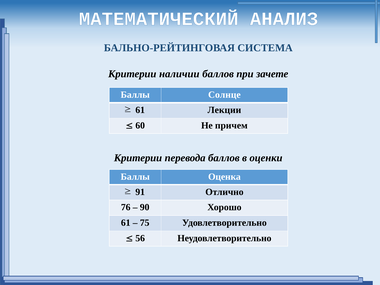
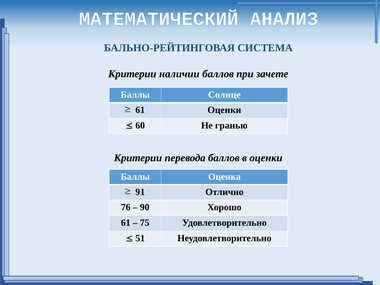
61 Лекции: Лекции -> Оценки
причем: причем -> гранью
56: 56 -> 51
